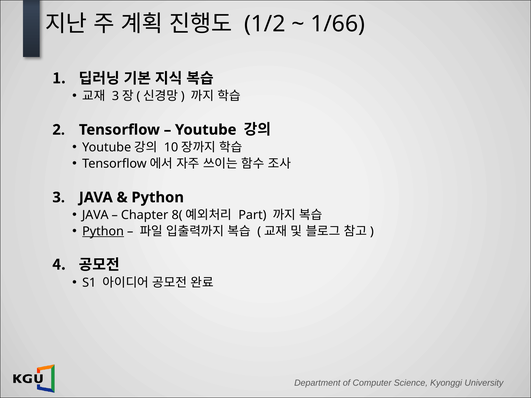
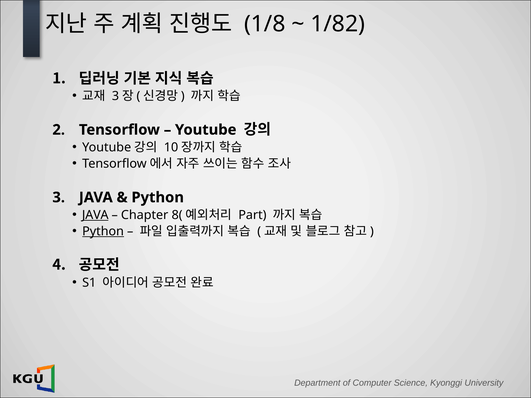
1/2: 1/2 -> 1/8
1/66: 1/66 -> 1/82
JAVA at (95, 215) underline: none -> present
